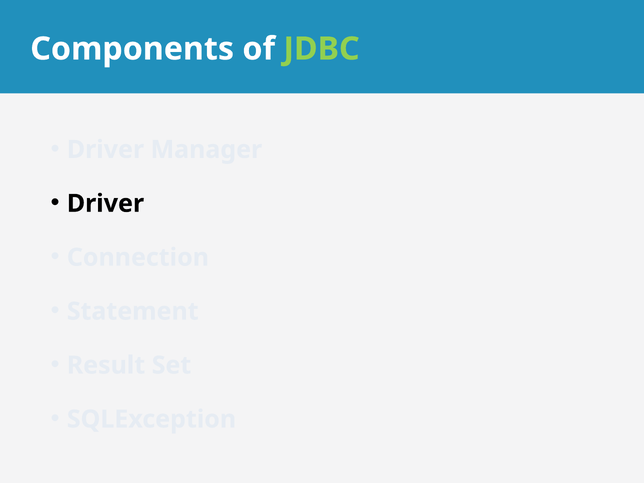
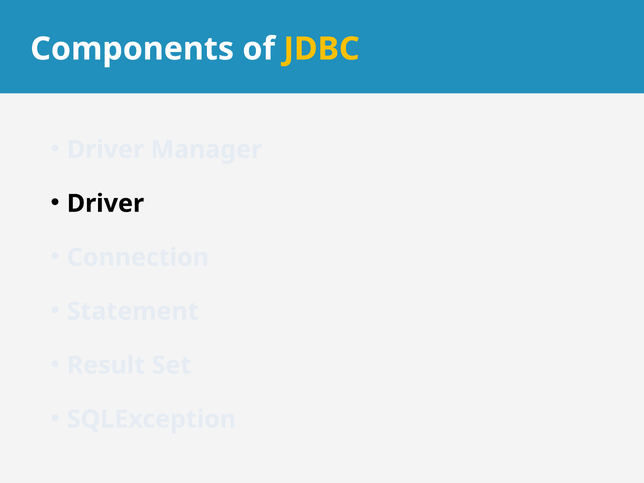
JDBC colour: light green -> yellow
